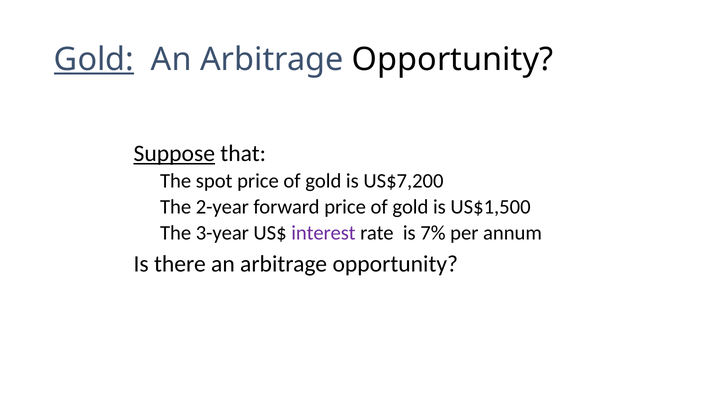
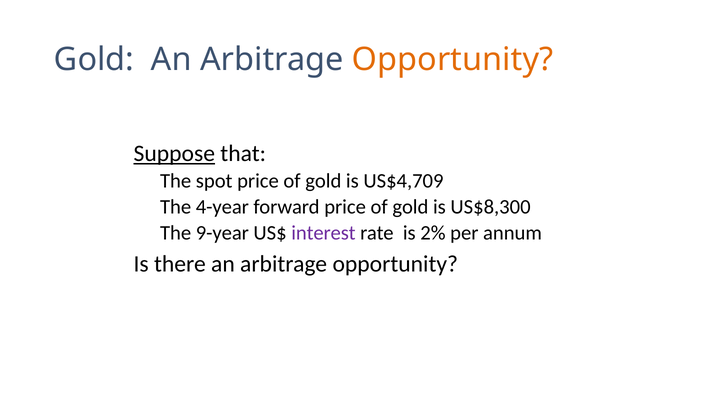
Gold at (94, 59) underline: present -> none
Opportunity at (453, 59) colour: black -> orange
US$7,200: US$7,200 -> US$4,709
2-year: 2-year -> 4-year
US$1,500: US$1,500 -> US$8,300
3-year: 3-year -> 9-year
7%: 7% -> 2%
